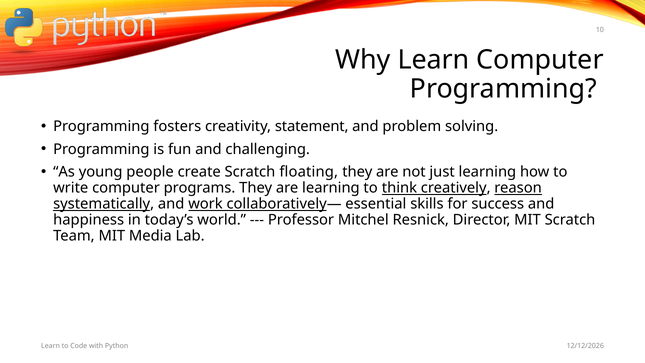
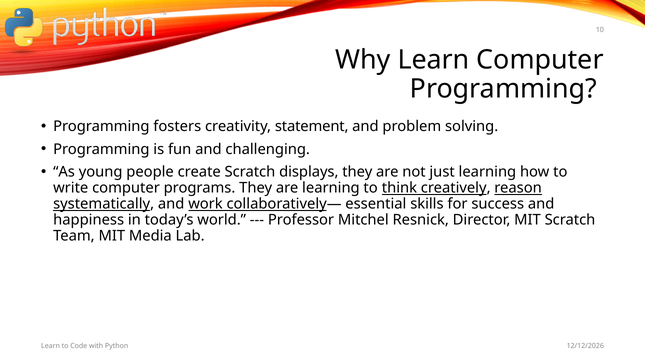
floating: floating -> displays
